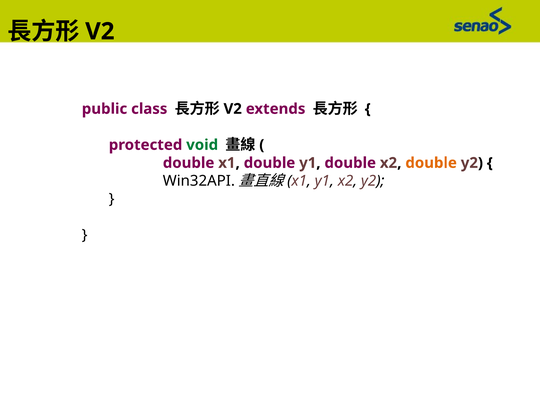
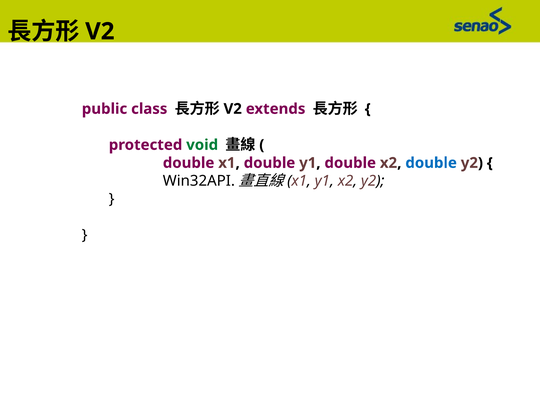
double at (431, 163) colour: orange -> blue
